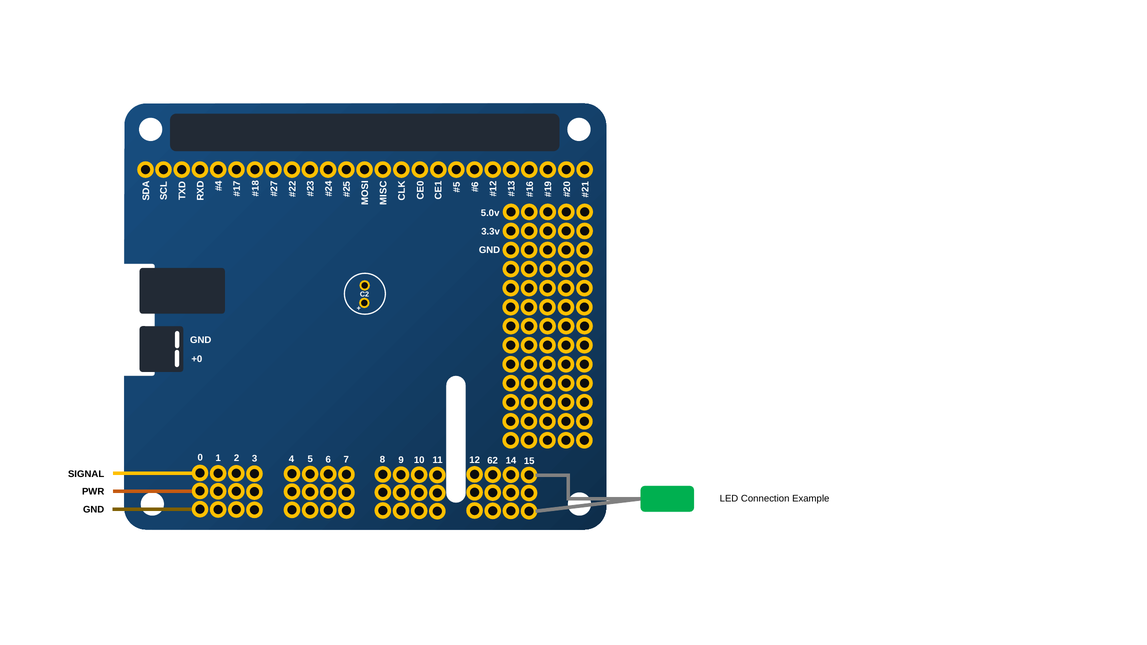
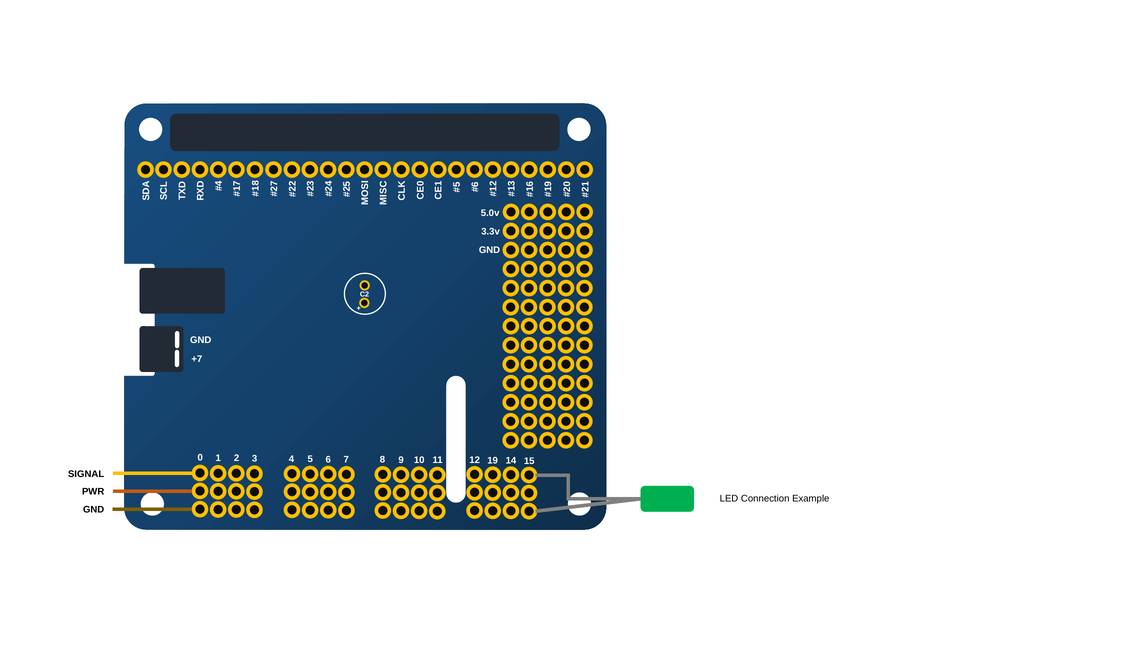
+0: +0 -> +7
62: 62 -> 19
